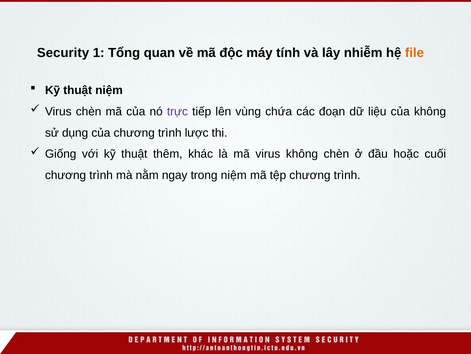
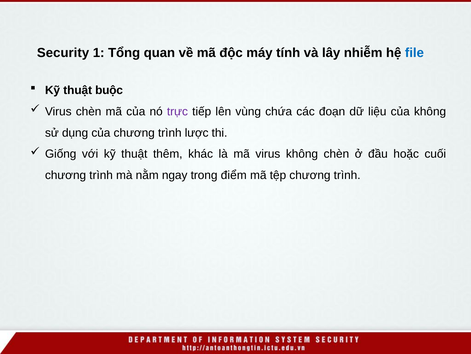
file colour: orange -> blue
thuật niệm: niệm -> buộc
trong niệm: niệm -> điểm
